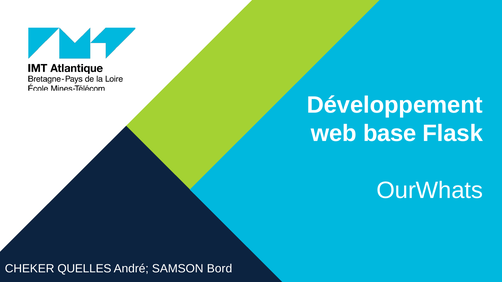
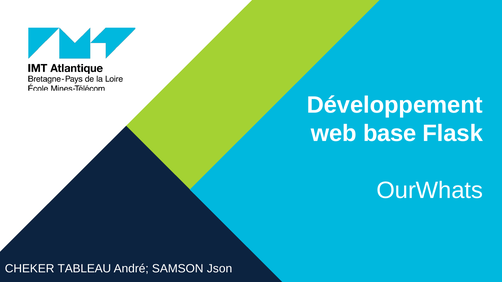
QUELLES: QUELLES -> TABLEAU
Bord: Bord -> Json
